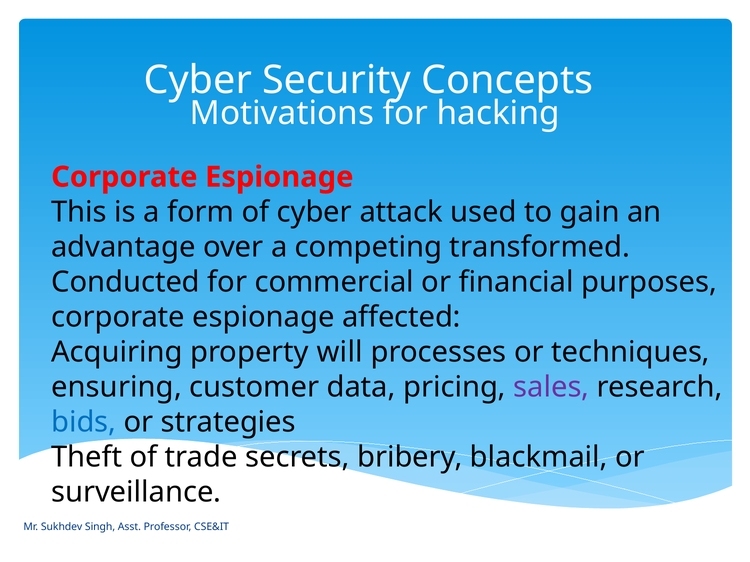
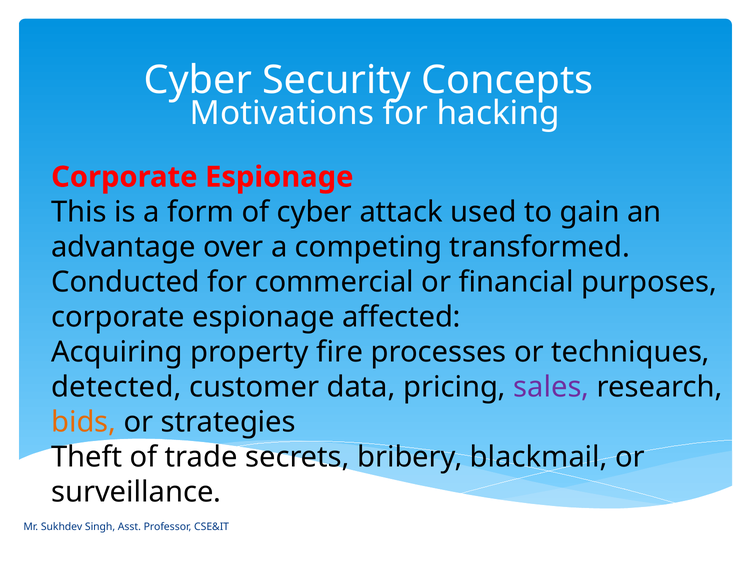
will: will -> fire
ensuring: ensuring -> detected
bids colour: blue -> orange
